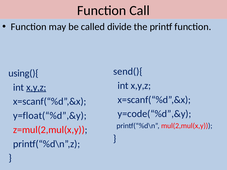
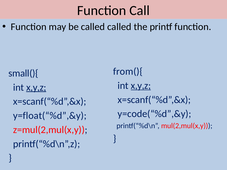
called divide: divide -> called
send(){: send(){ -> from(){
using(){: using(){ -> small(){
x,y,z at (141, 86) underline: none -> present
